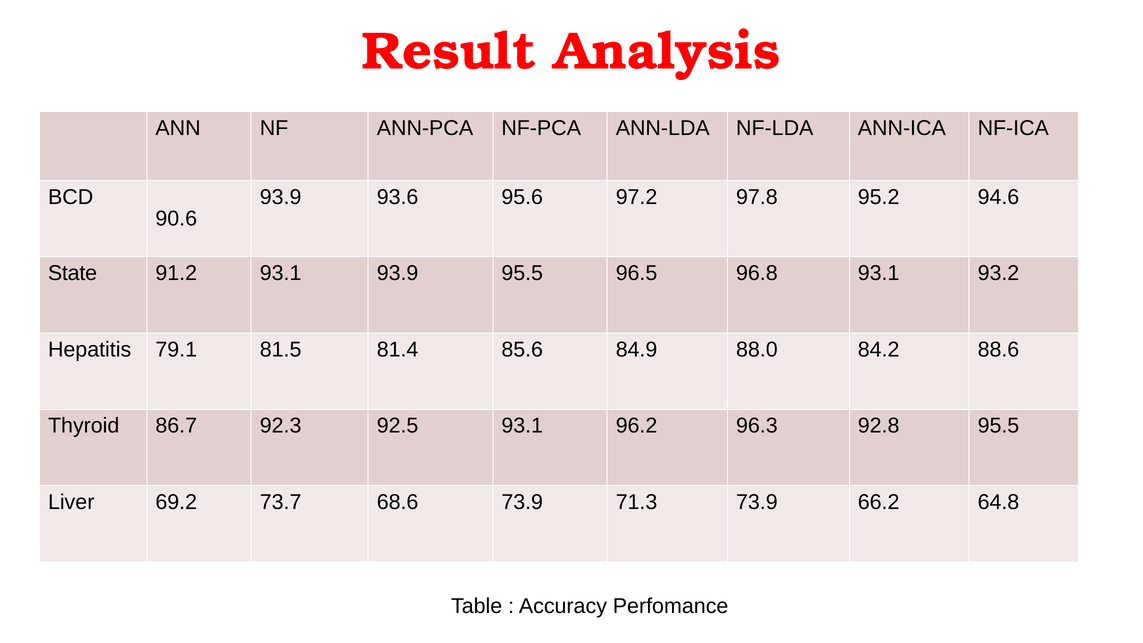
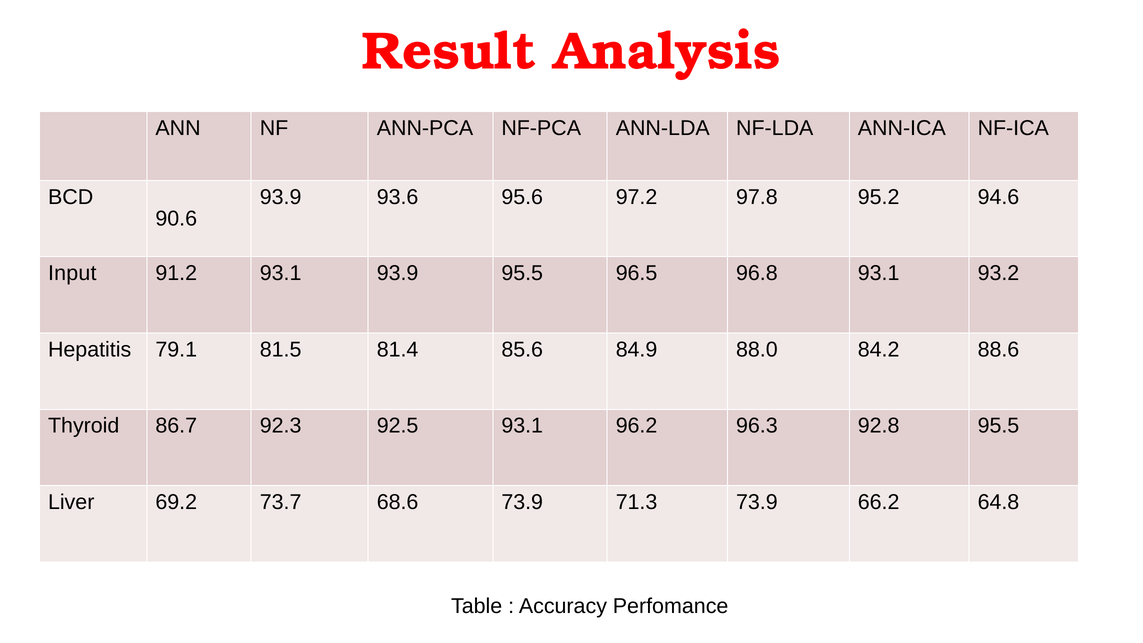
State: State -> Input
